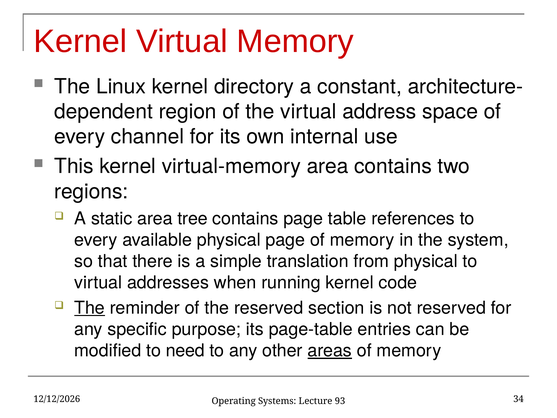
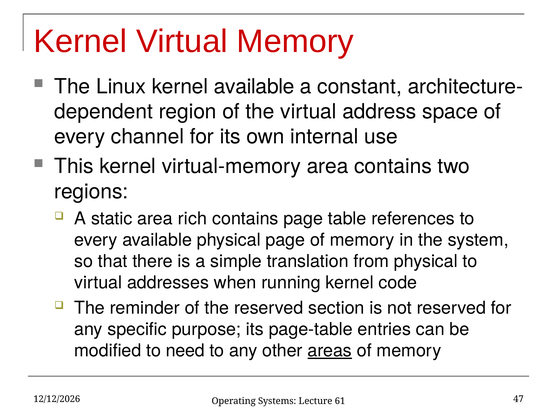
kernel directory: directory -> available
tree: tree -> rich
The at (90, 308) underline: present -> none
34: 34 -> 47
93: 93 -> 61
